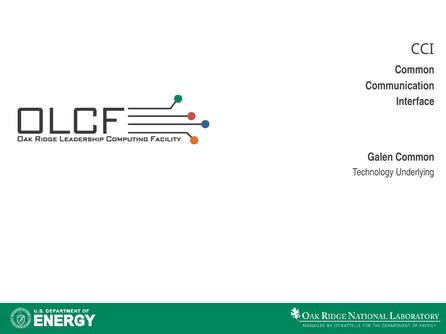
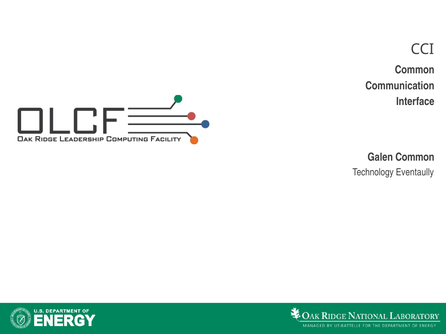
Underlying: Underlying -> Eventaully
